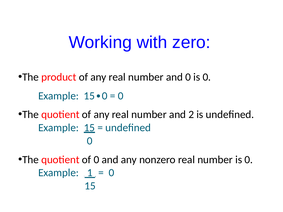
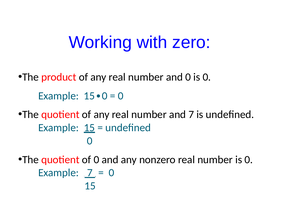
and 2: 2 -> 7
1 at (90, 173): 1 -> 7
